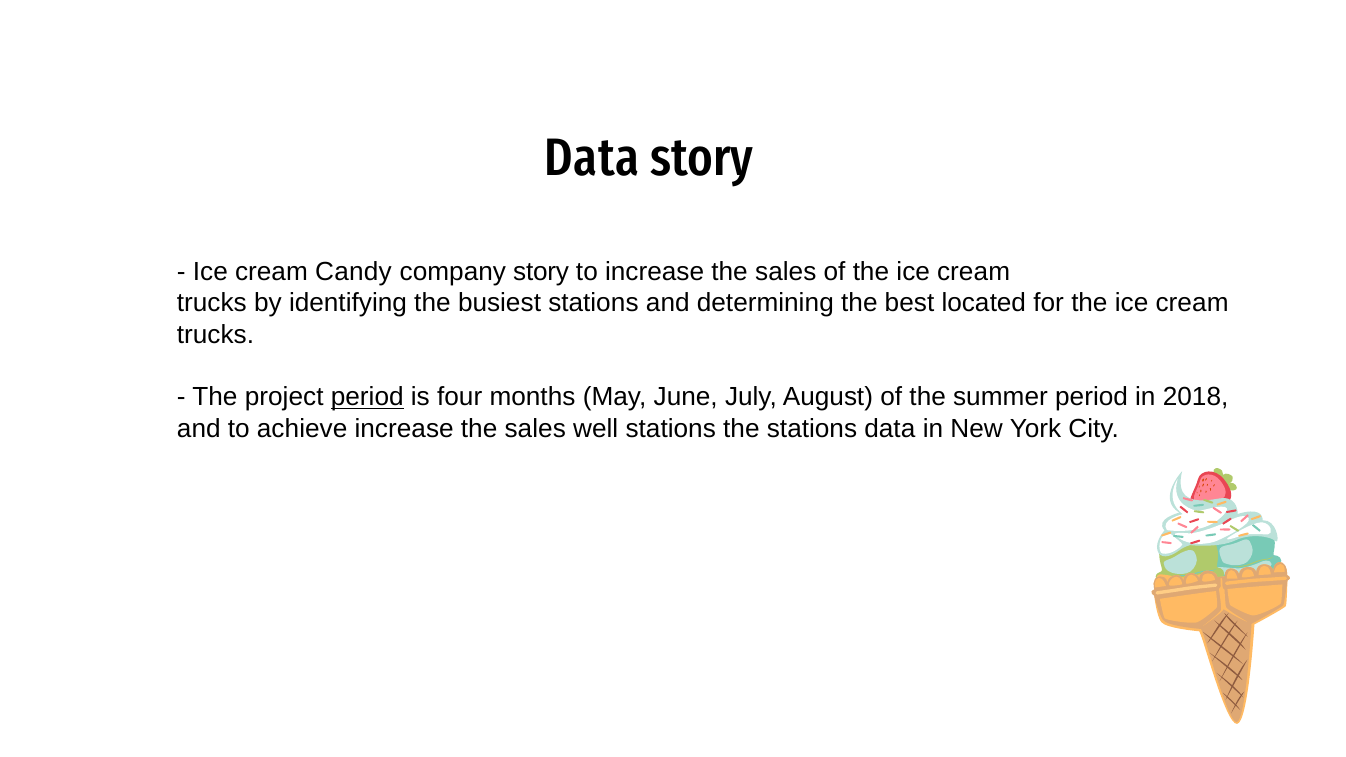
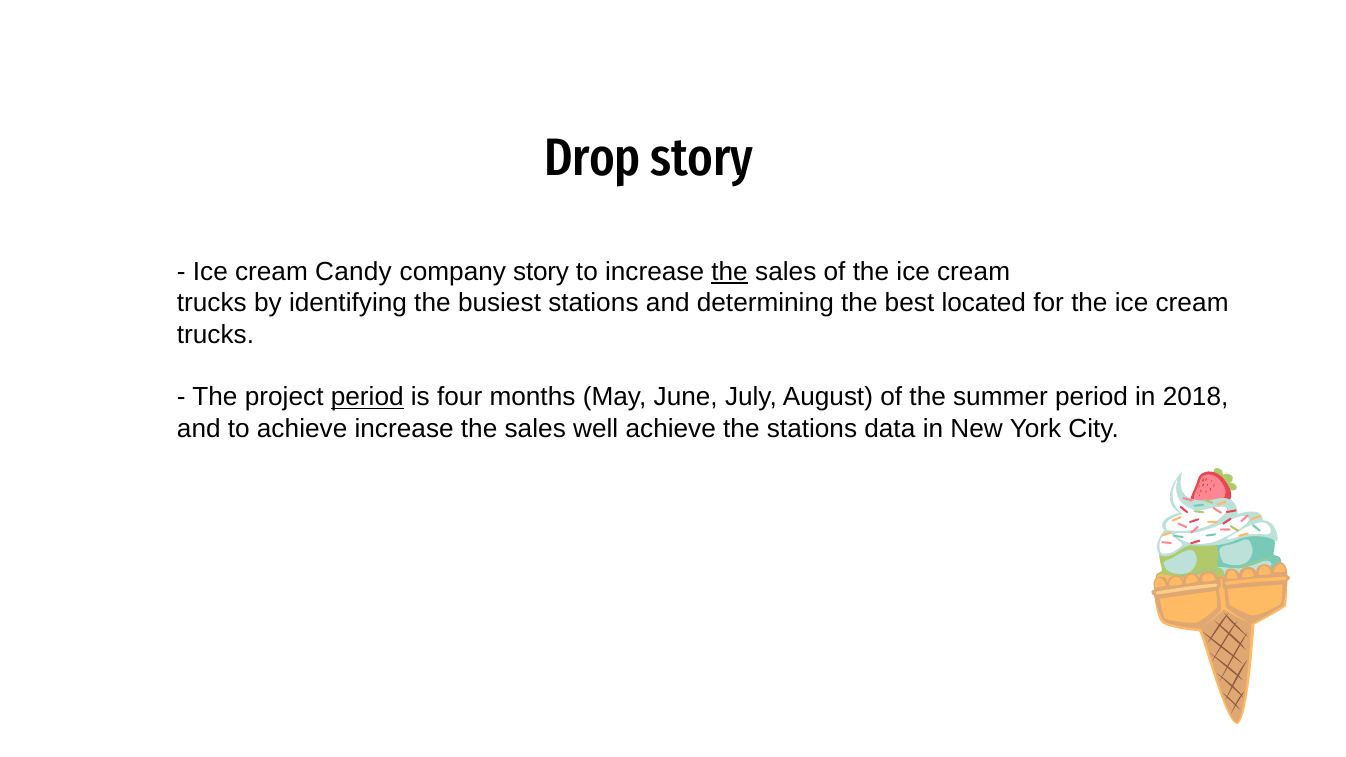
Data at (592, 158): Data -> Drop
the at (730, 272) underline: none -> present
well stations: stations -> achieve
